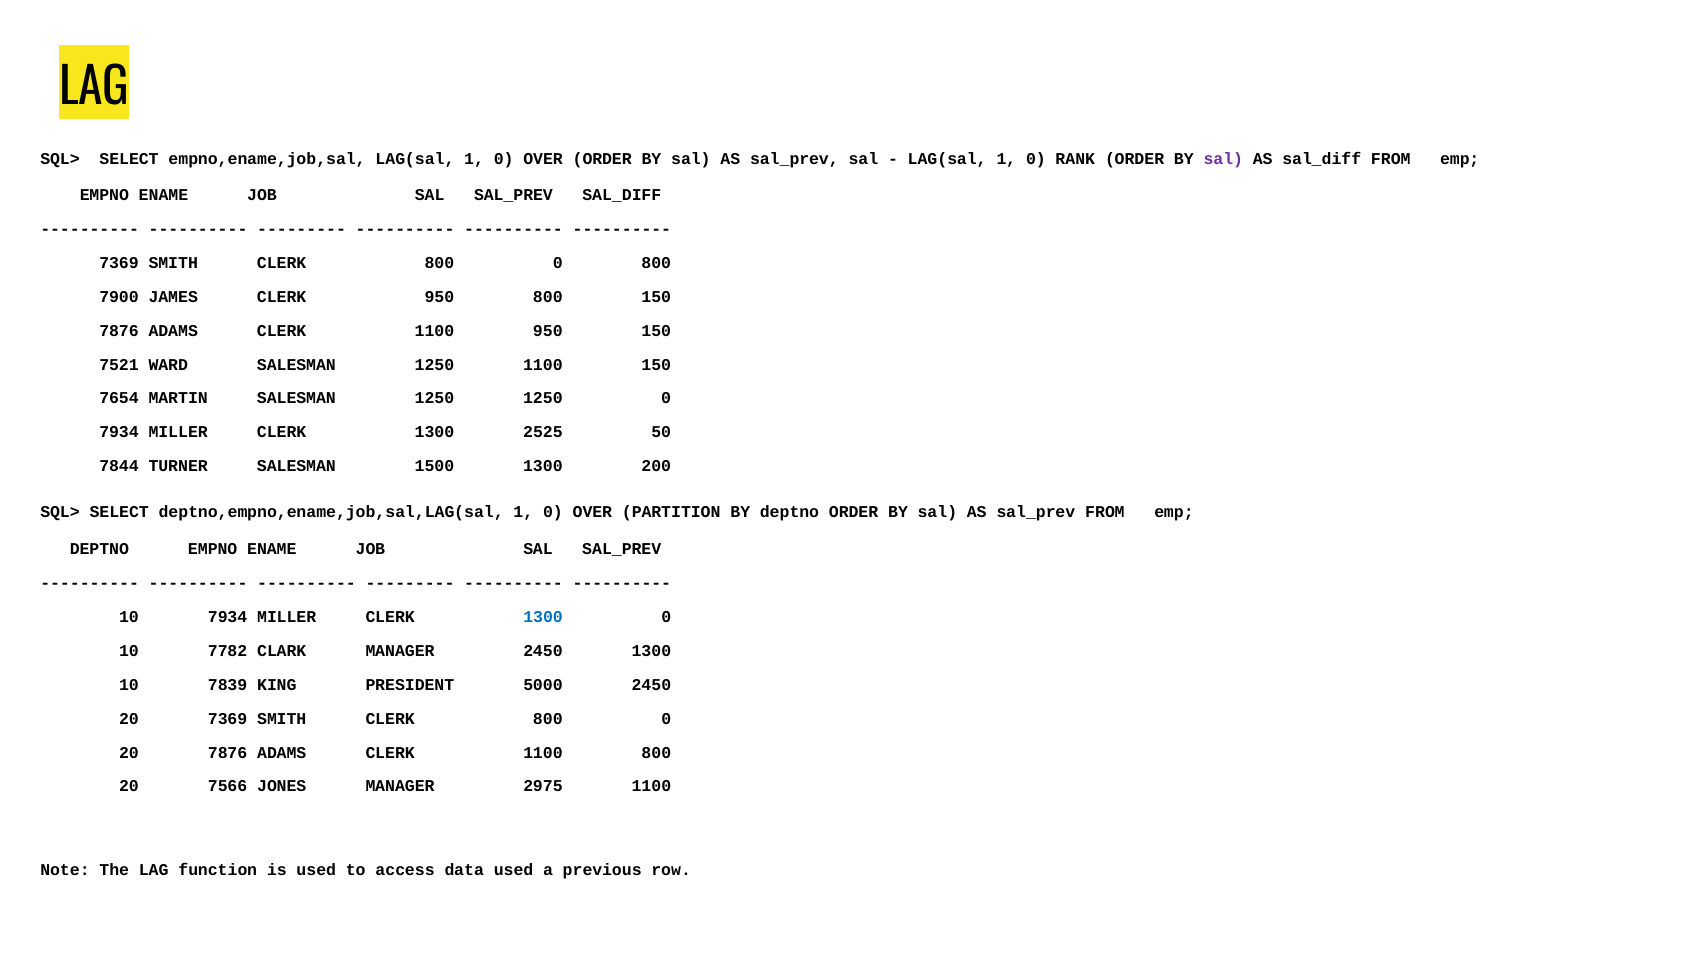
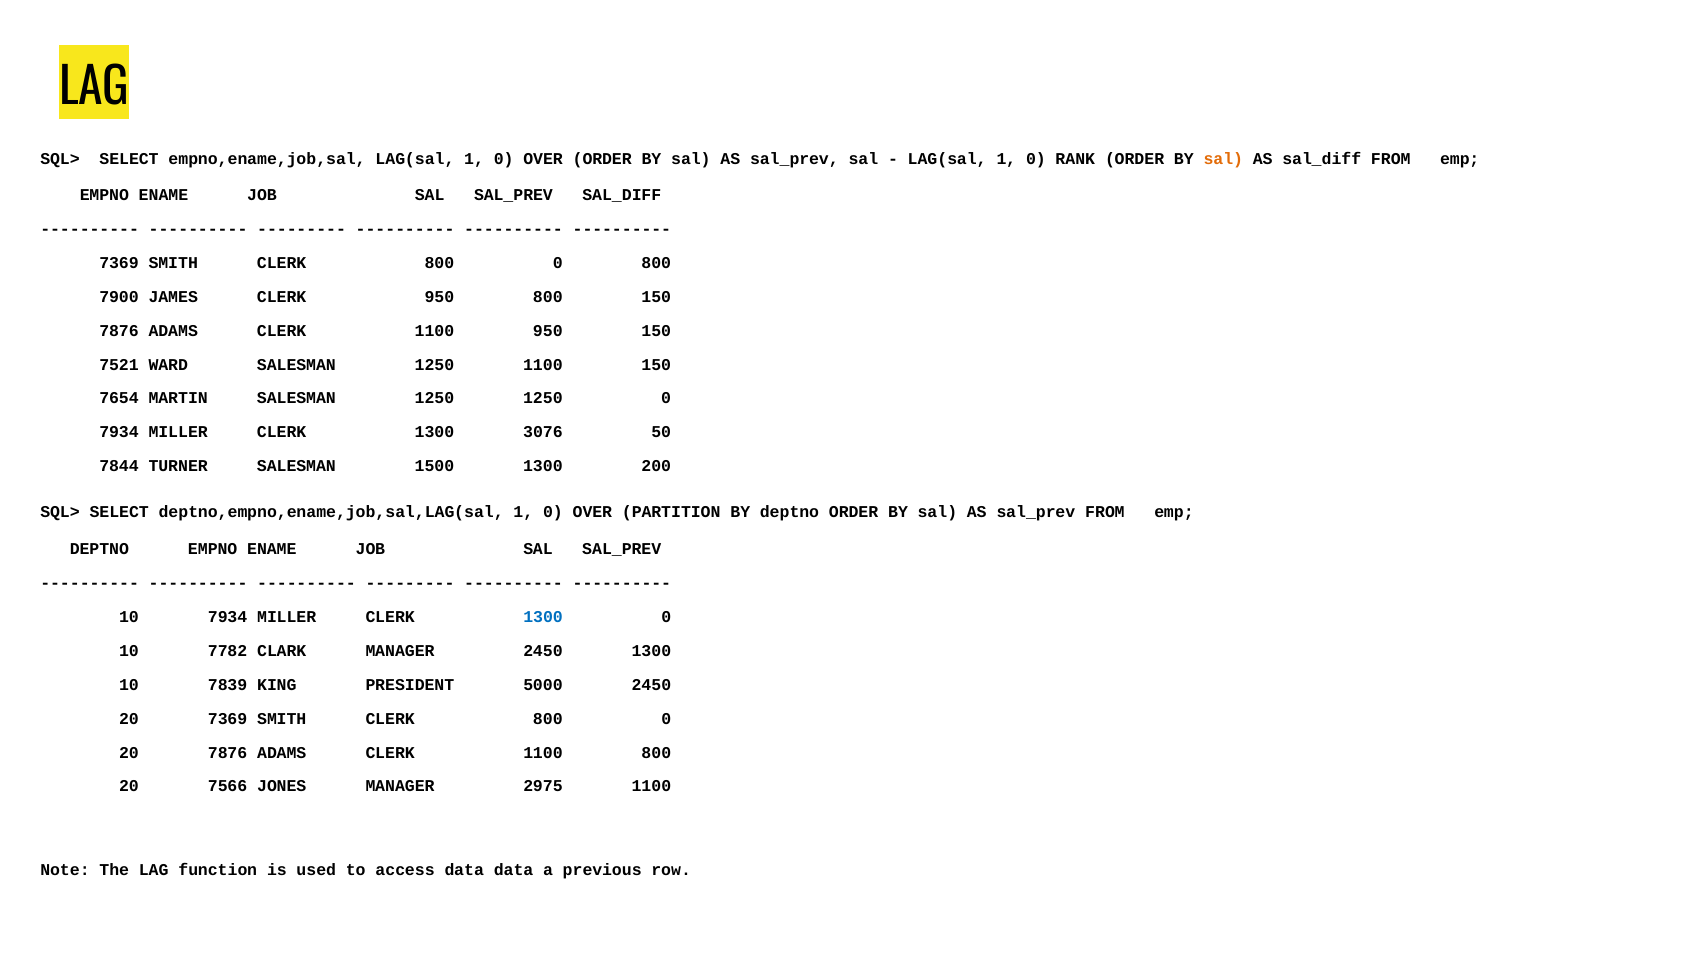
sal at (1223, 159) colour: purple -> orange
2525: 2525 -> 3076
data used: used -> data
